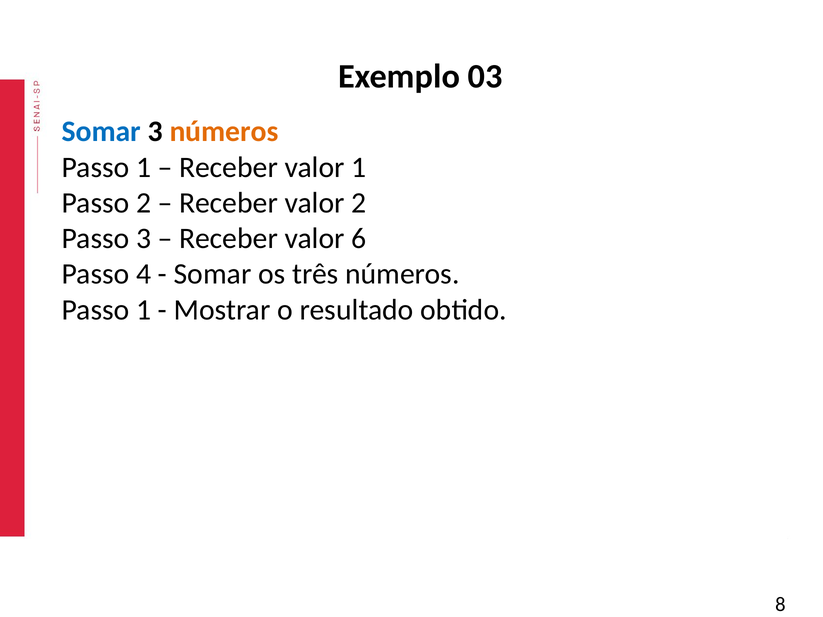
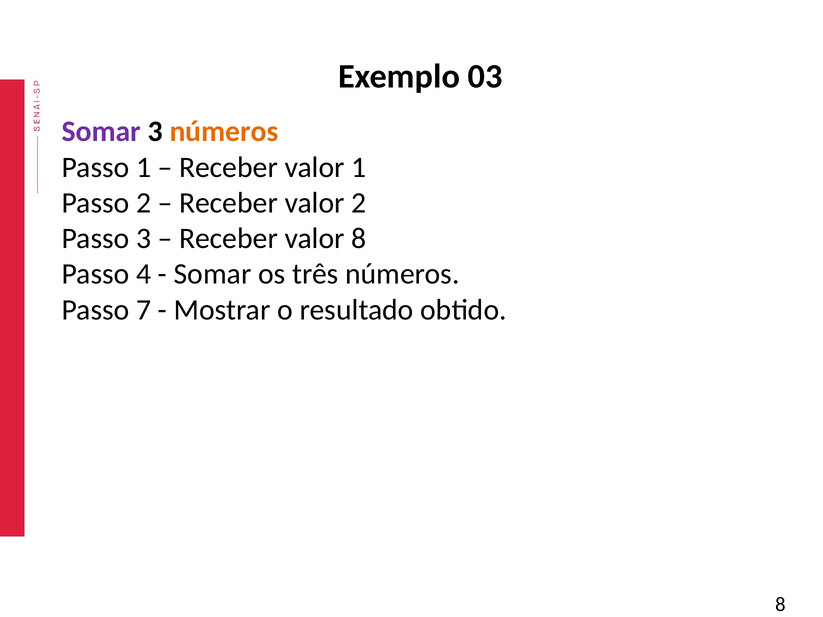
Somar at (101, 132) colour: blue -> purple
valor 6: 6 -> 8
1 at (144, 310): 1 -> 7
